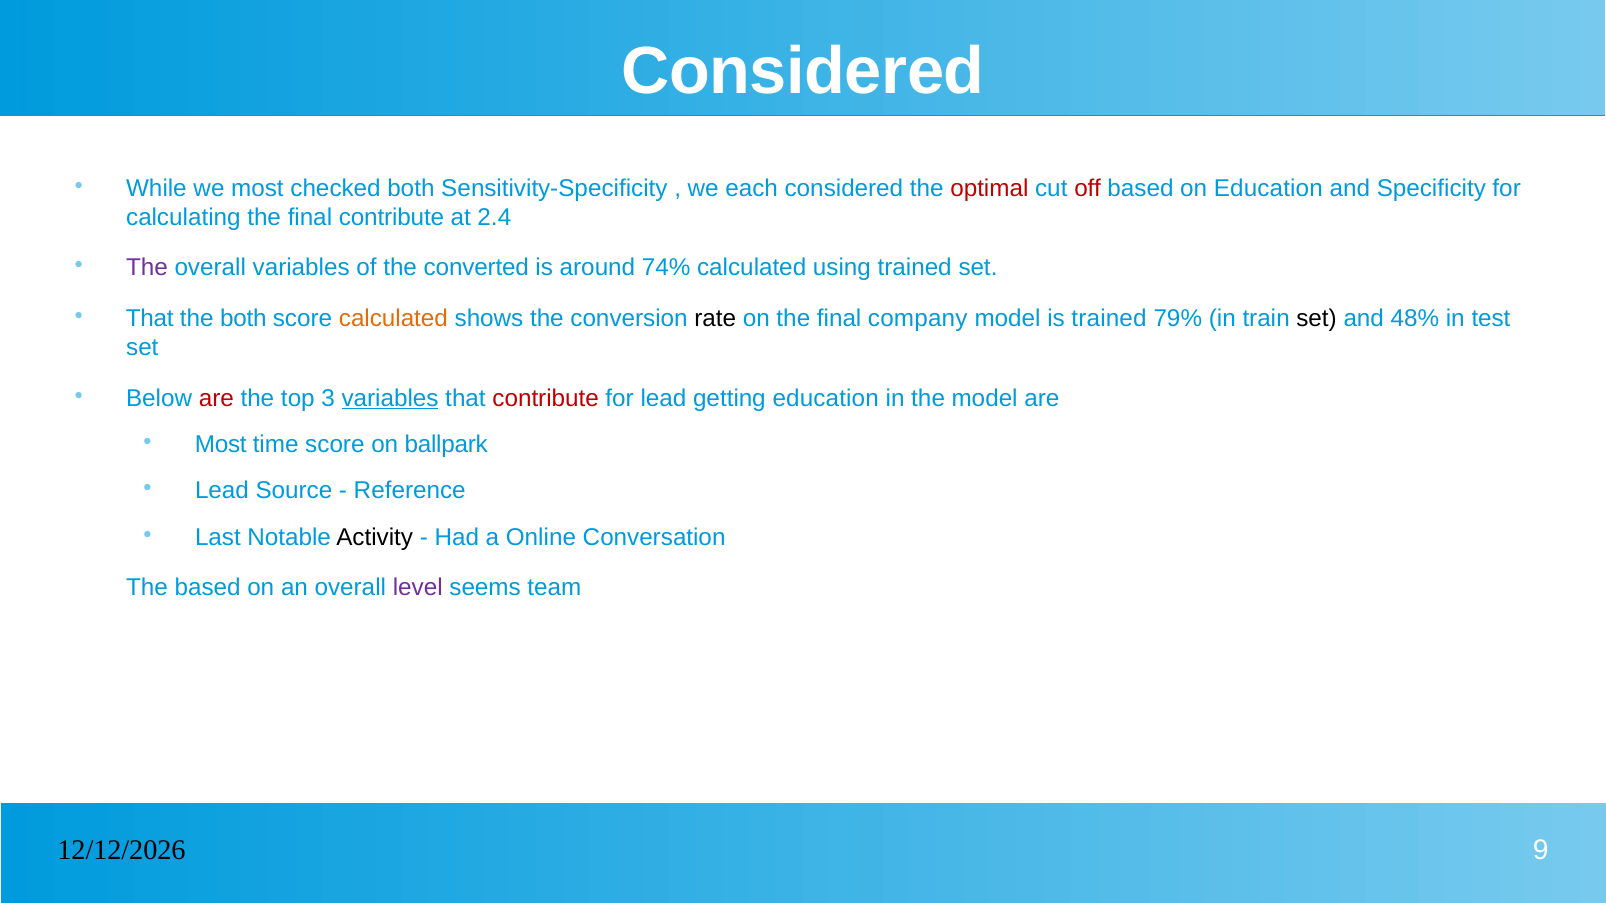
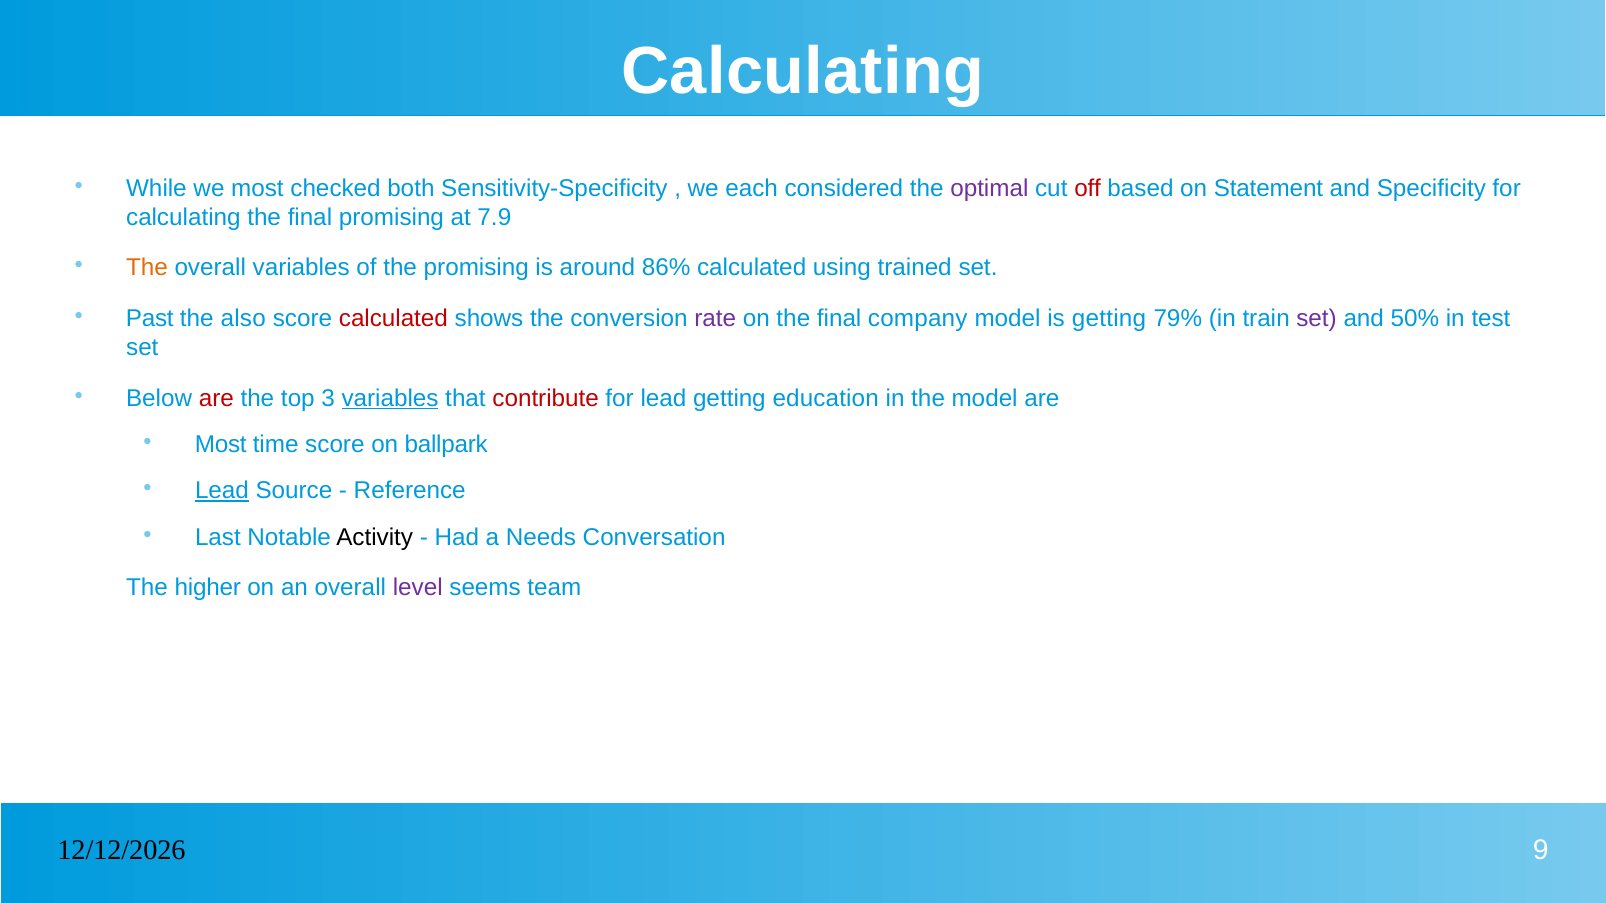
Considered at (803, 71): Considered -> Calculating
optimal colour: red -> purple
on Education: Education -> Statement
final contribute: contribute -> promising
2.4: 2.4 -> 7.9
The at (147, 268) colour: purple -> orange
the converted: converted -> promising
74%: 74% -> 86%
That at (150, 319): That -> Past
the both: both -> also
calculated at (393, 319) colour: orange -> red
rate colour: black -> purple
is trained: trained -> getting
set at (1317, 319) colour: black -> purple
48%: 48% -> 50%
Lead at (222, 491) underline: none -> present
Online: Online -> Needs
The based: based -> higher
